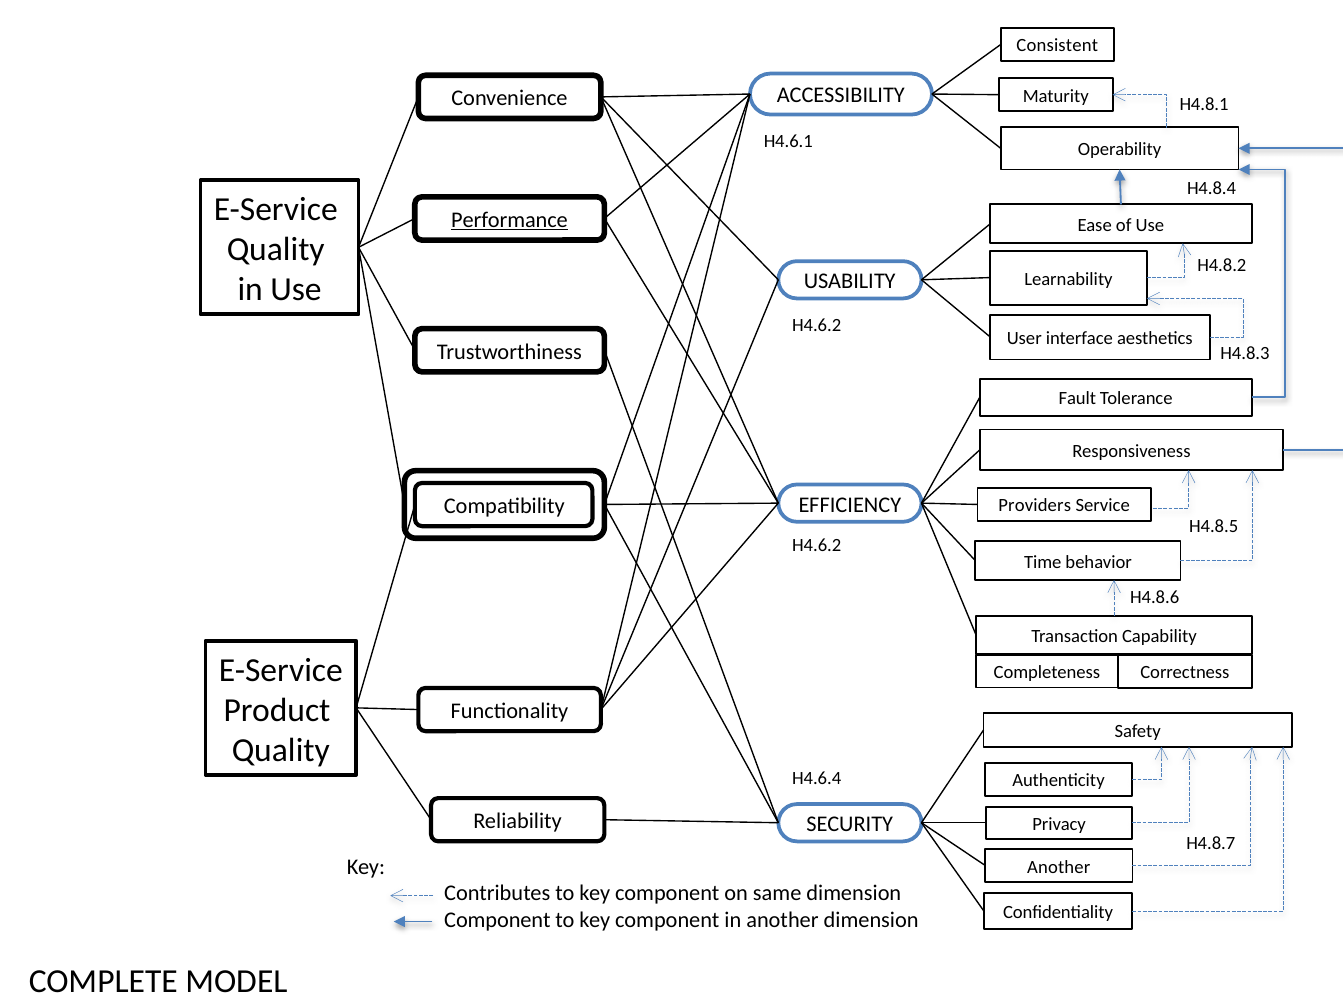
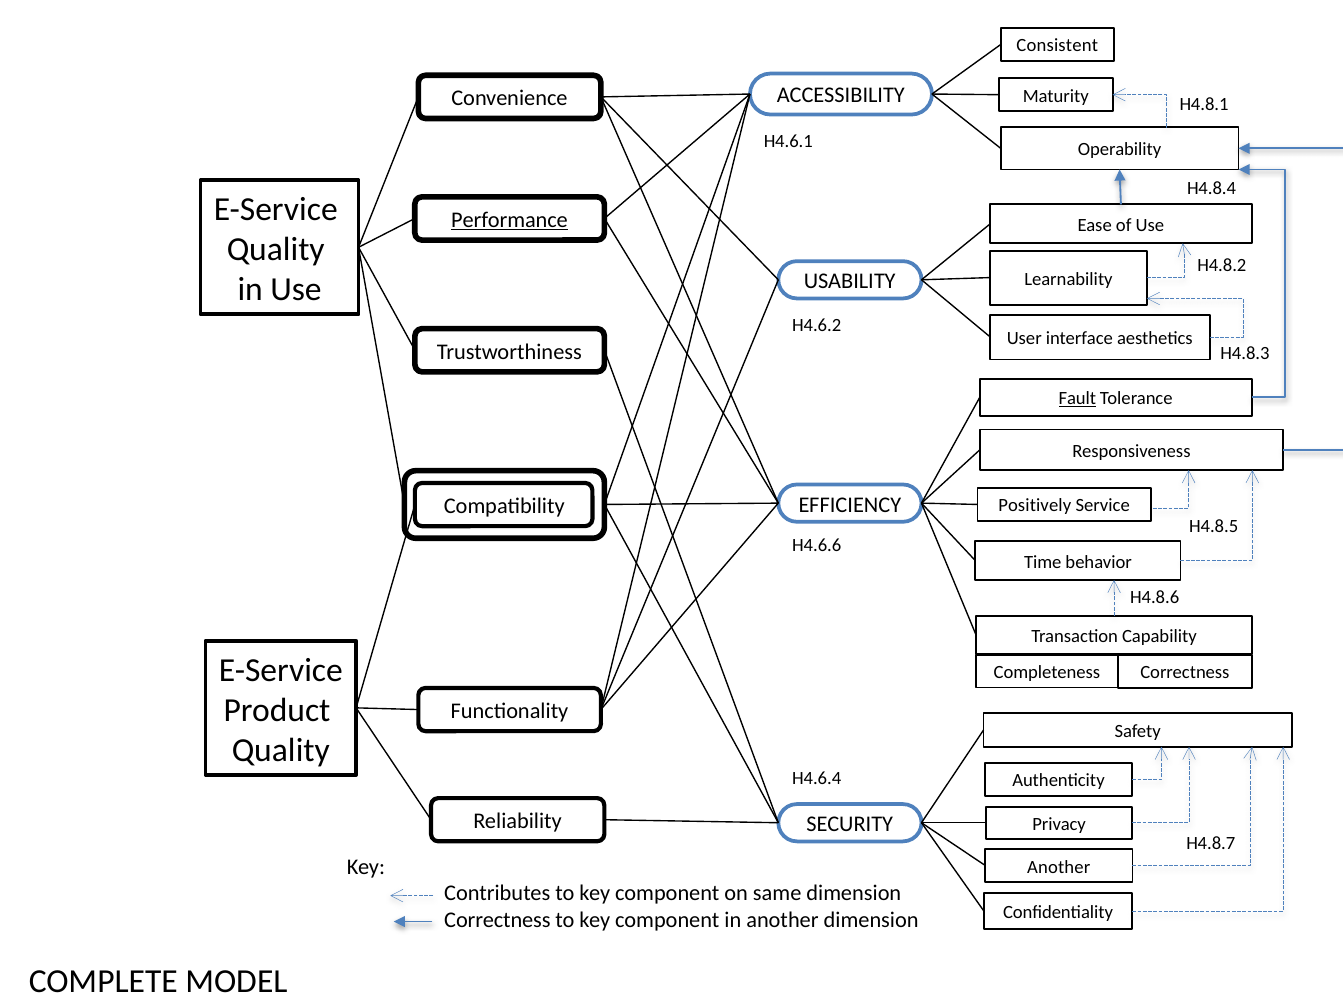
Fault underline: none -> present
Providers: Providers -> Positively
H4.6.2 at (817, 545): H4.6.2 -> H4.6.6
Component at (497, 921): Component -> Correctness
